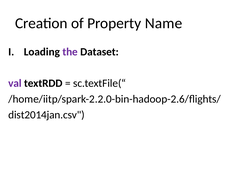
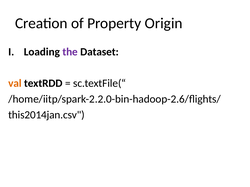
Name: Name -> Origin
val colour: purple -> orange
dist2014jan.csv: dist2014jan.csv -> this2014jan.csv
